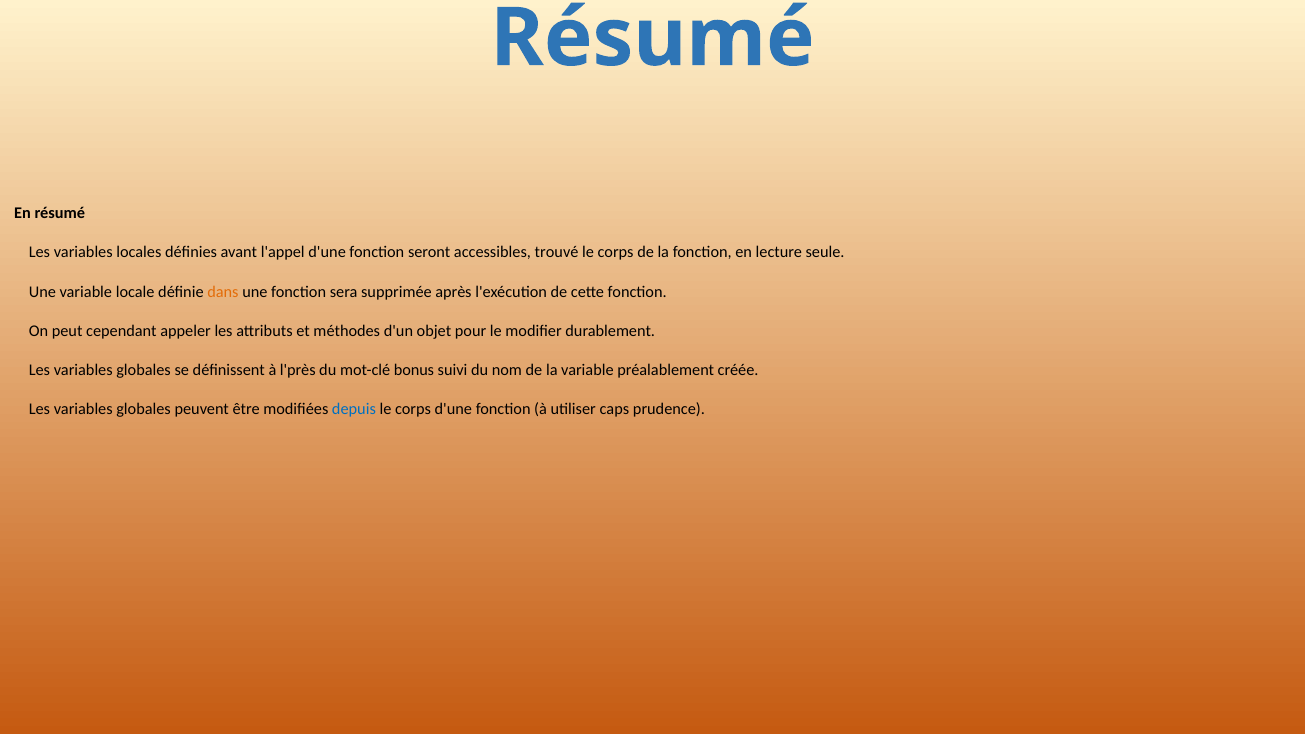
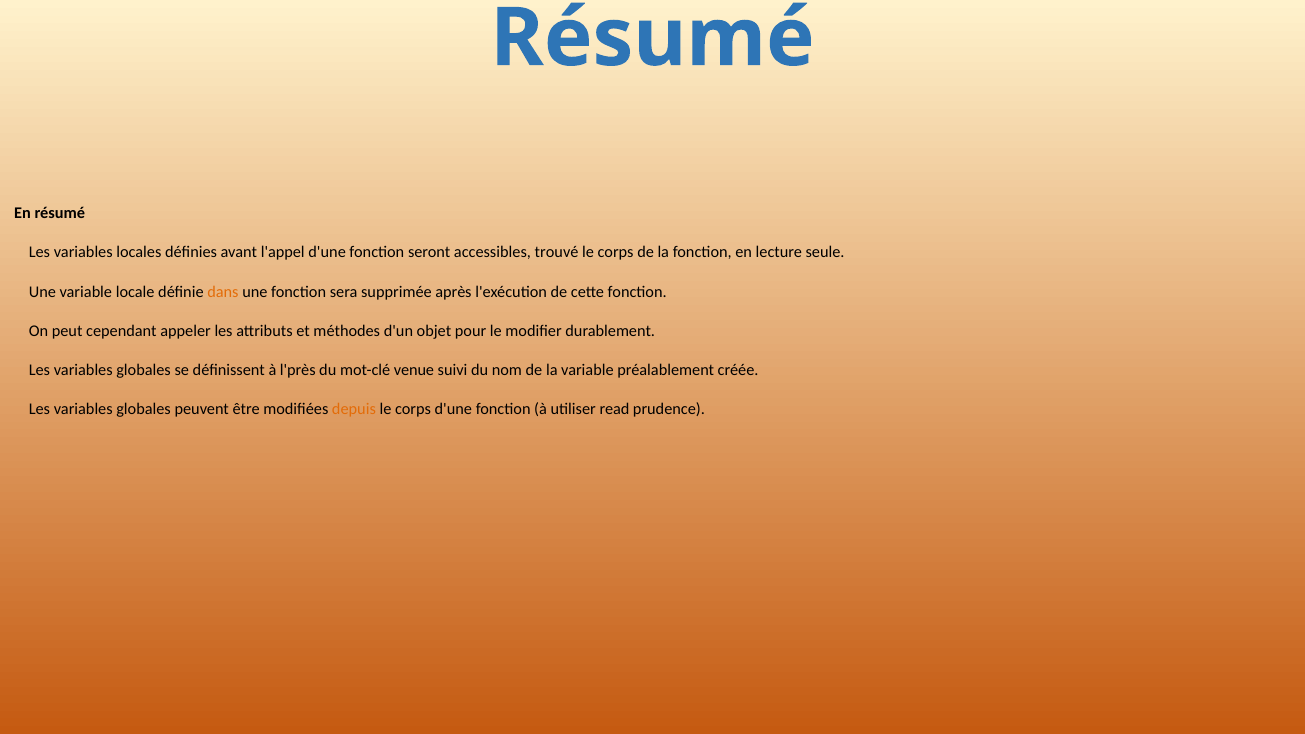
bonus: bonus -> venue
depuis colour: blue -> orange
caps: caps -> read
